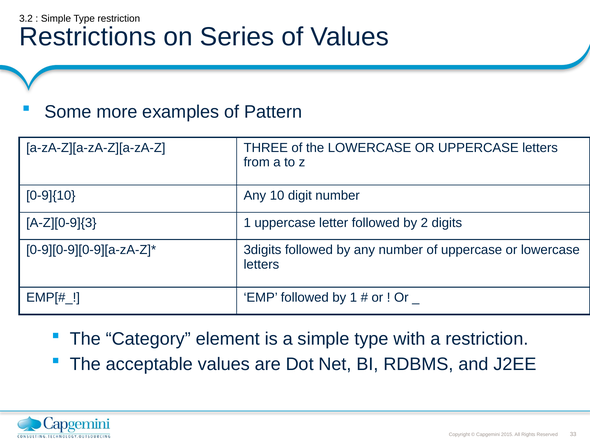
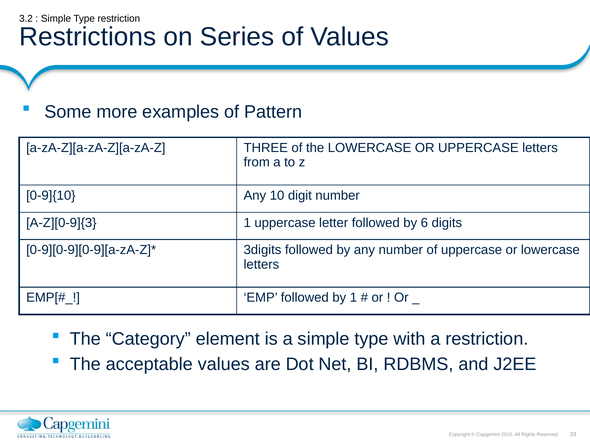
2: 2 -> 6
